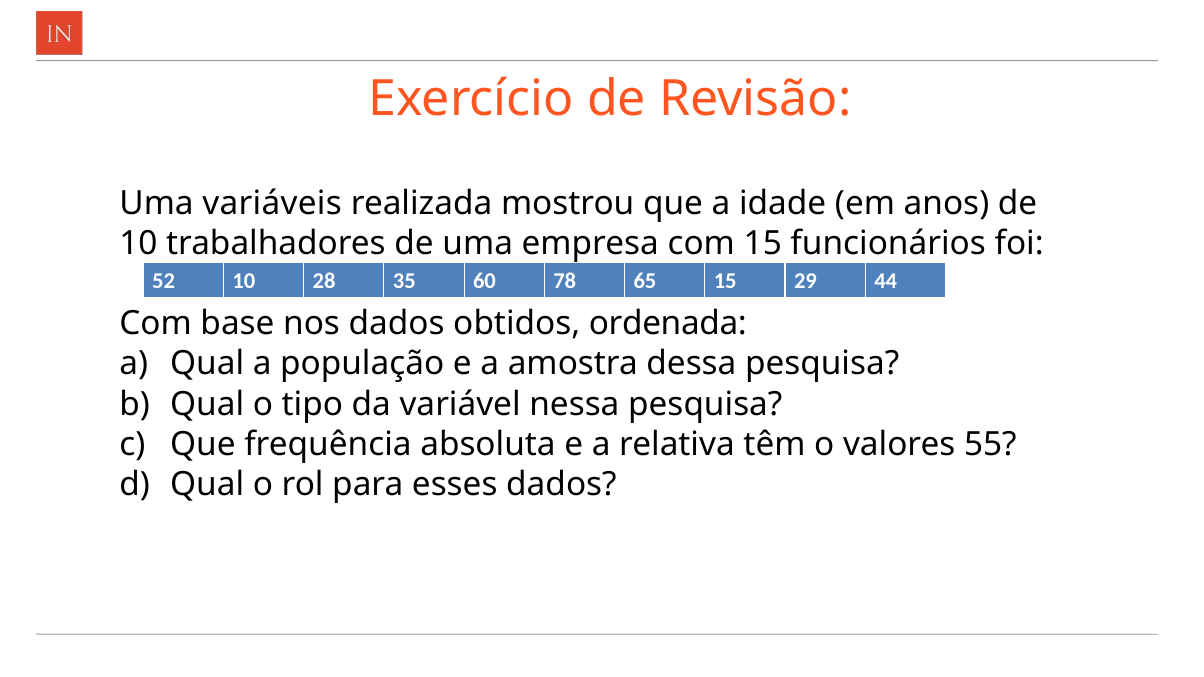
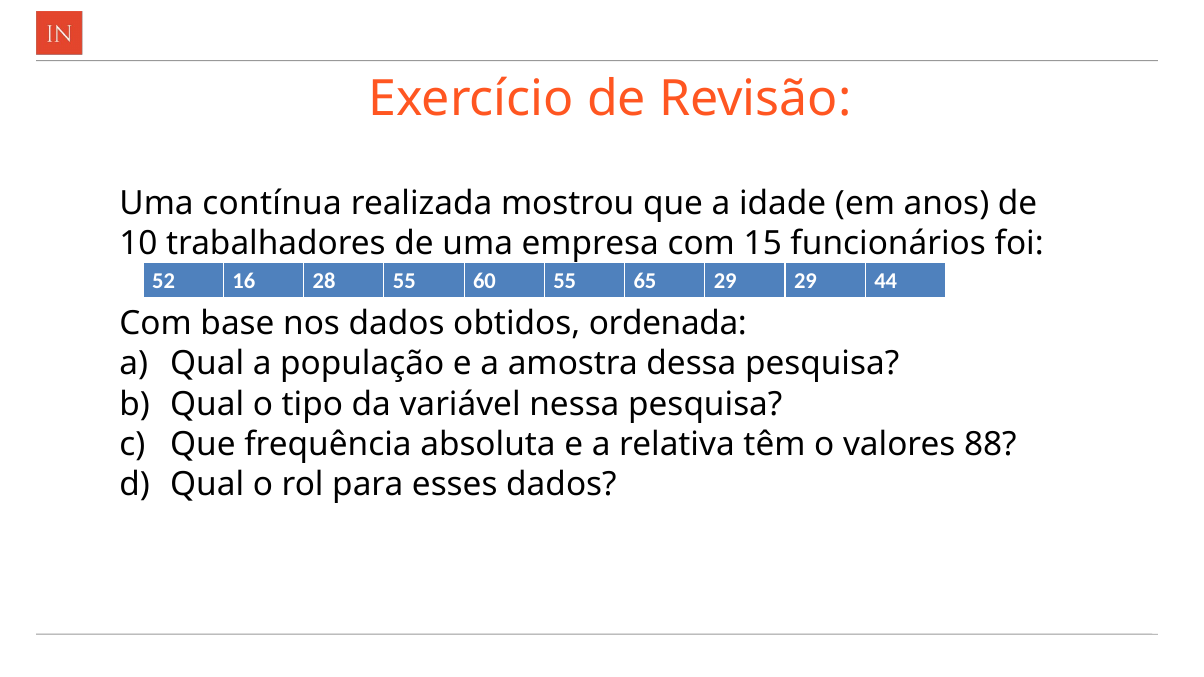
variáveis: variáveis -> contínua
52 10: 10 -> 16
28 35: 35 -> 55
60 78: 78 -> 55
65 15: 15 -> 29
55: 55 -> 88
